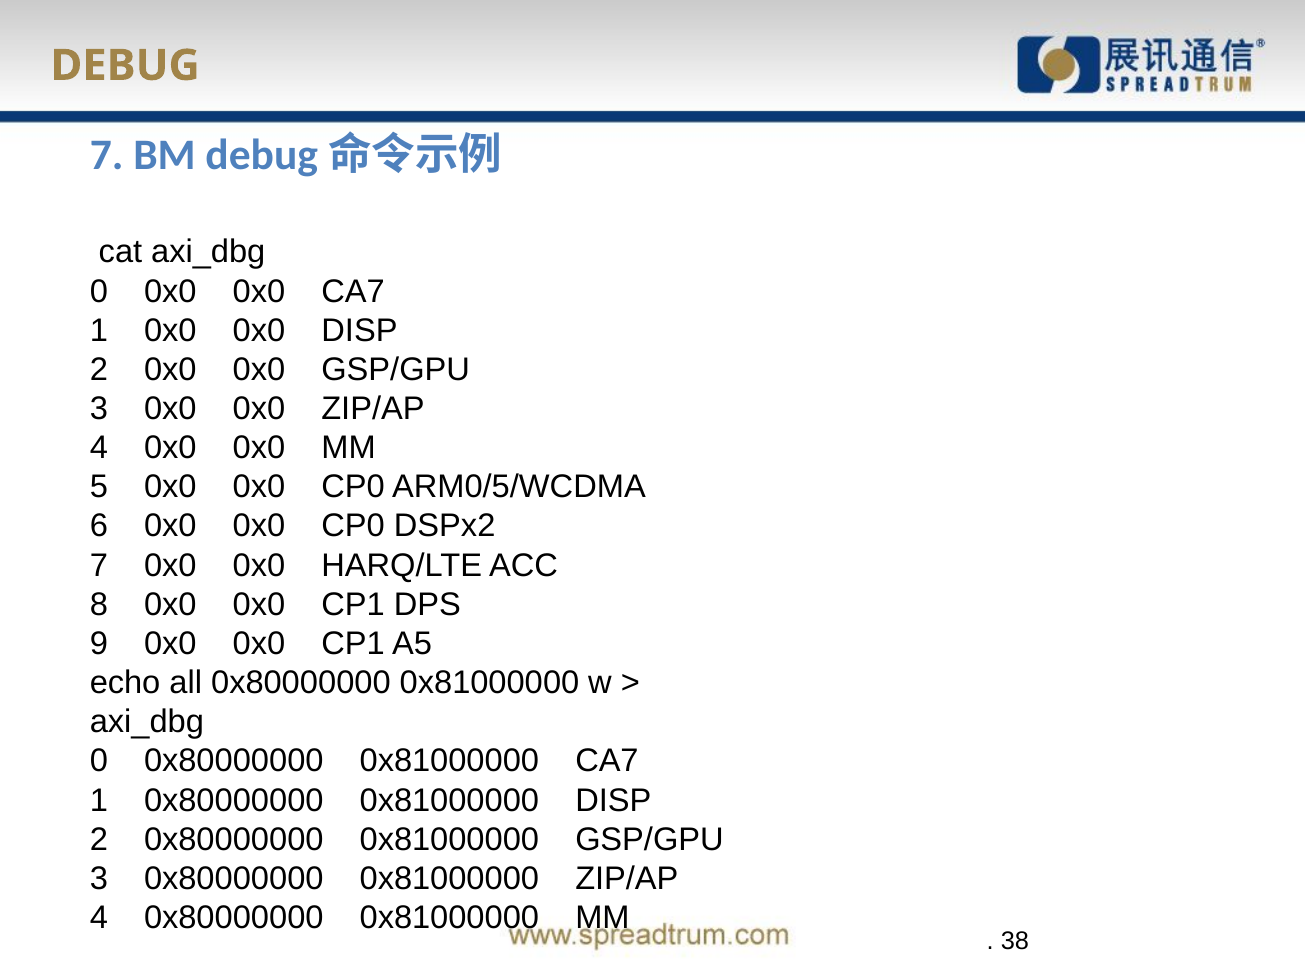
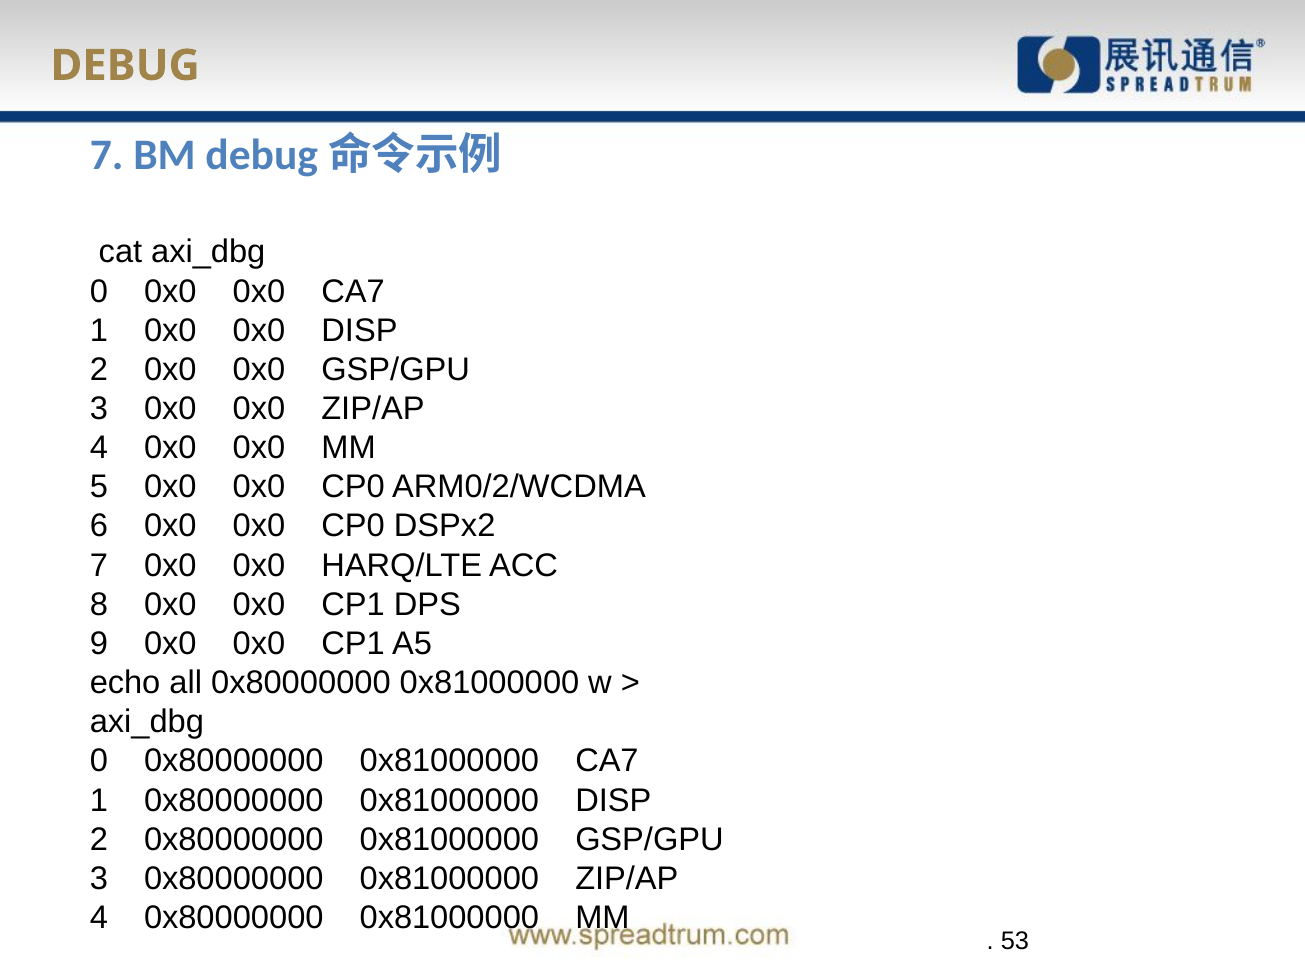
ARM0/5/WCDMA: ARM0/5/WCDMA -> ARM0/2/WCDMA
38: 38 -> 53
